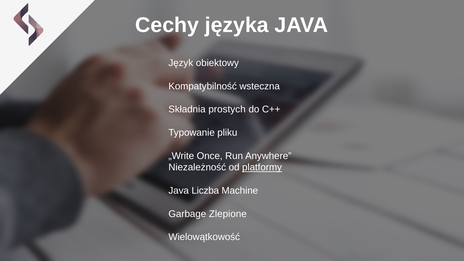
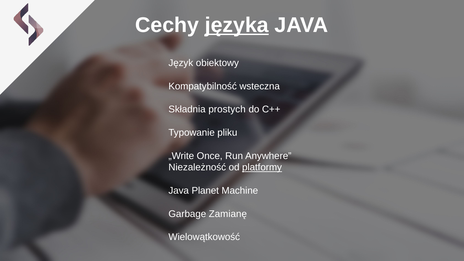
języka underline: none -> present
Liczba: Liczba -> Planet
Zlepione: Zlepione -> Zamianę
